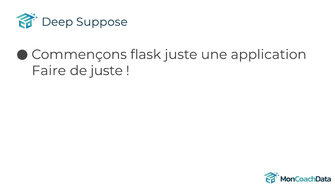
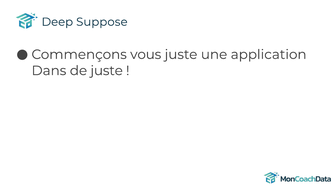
flask: flask -> vous
Faire: Faire -> Dans
